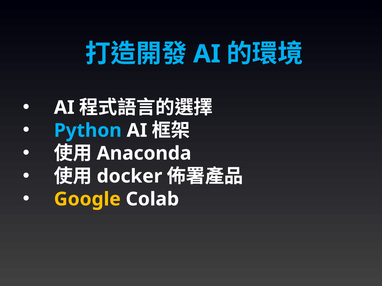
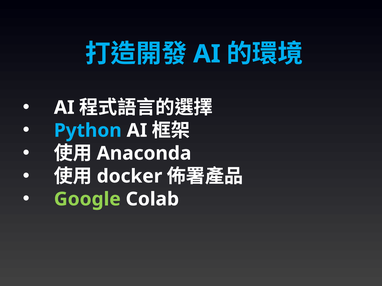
Google colour: yellow -> light green
